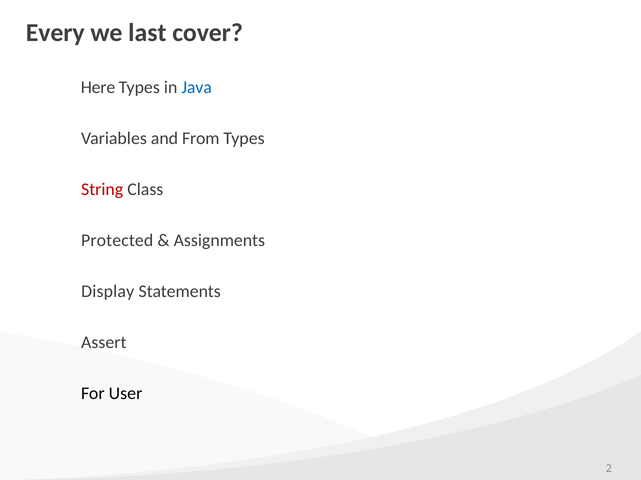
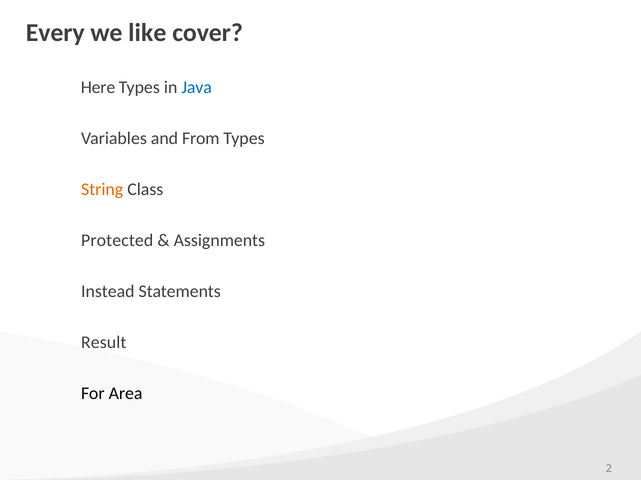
last: last -> like
String colour: red -> orange
Display: Display -> Instead
Assert: Assert -> Result
User: User -> Area
